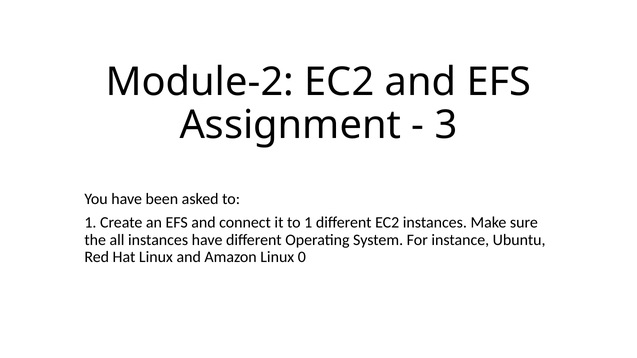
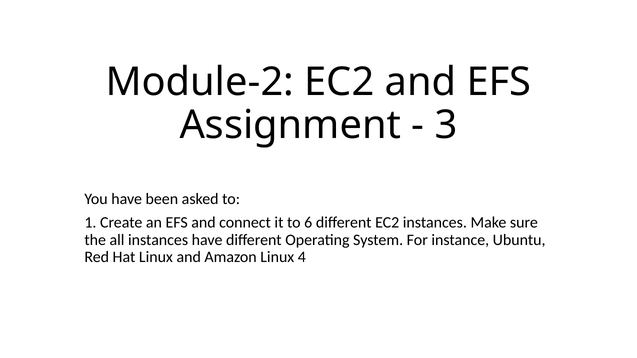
it to 1: 1 -> 6
0: 0 -> 4
